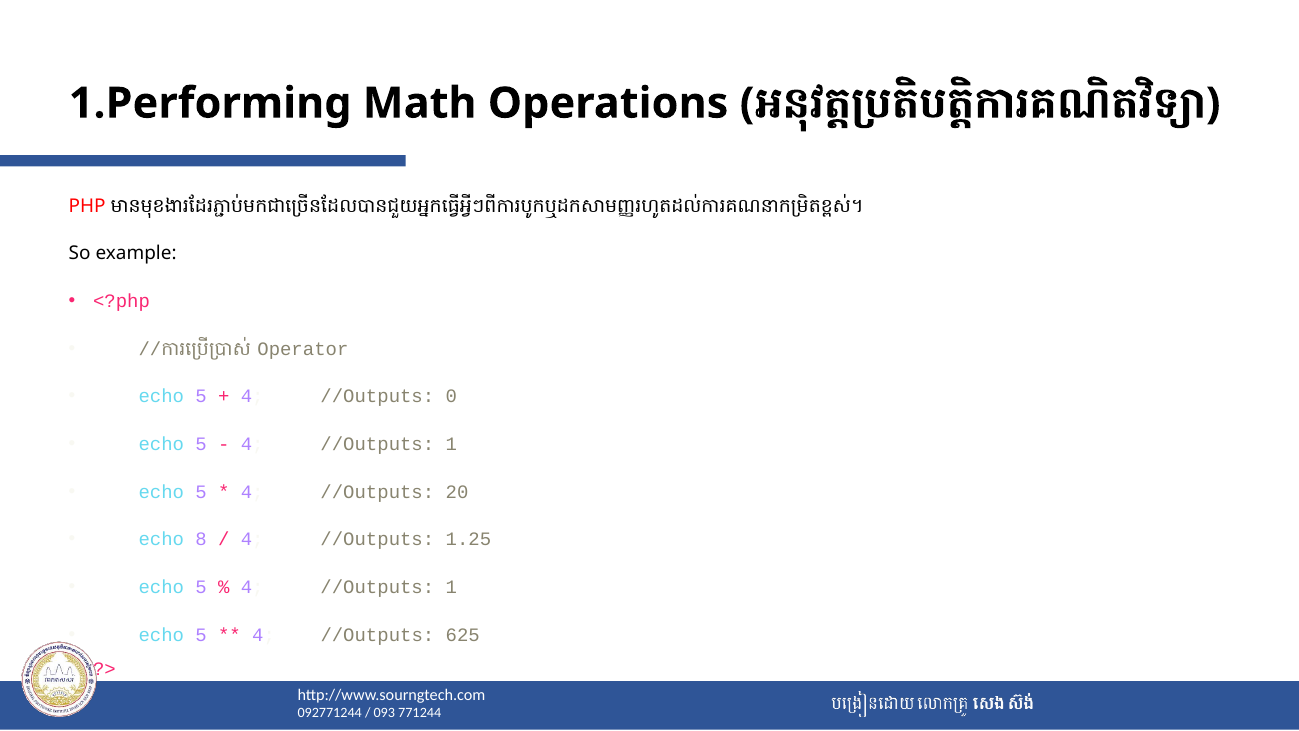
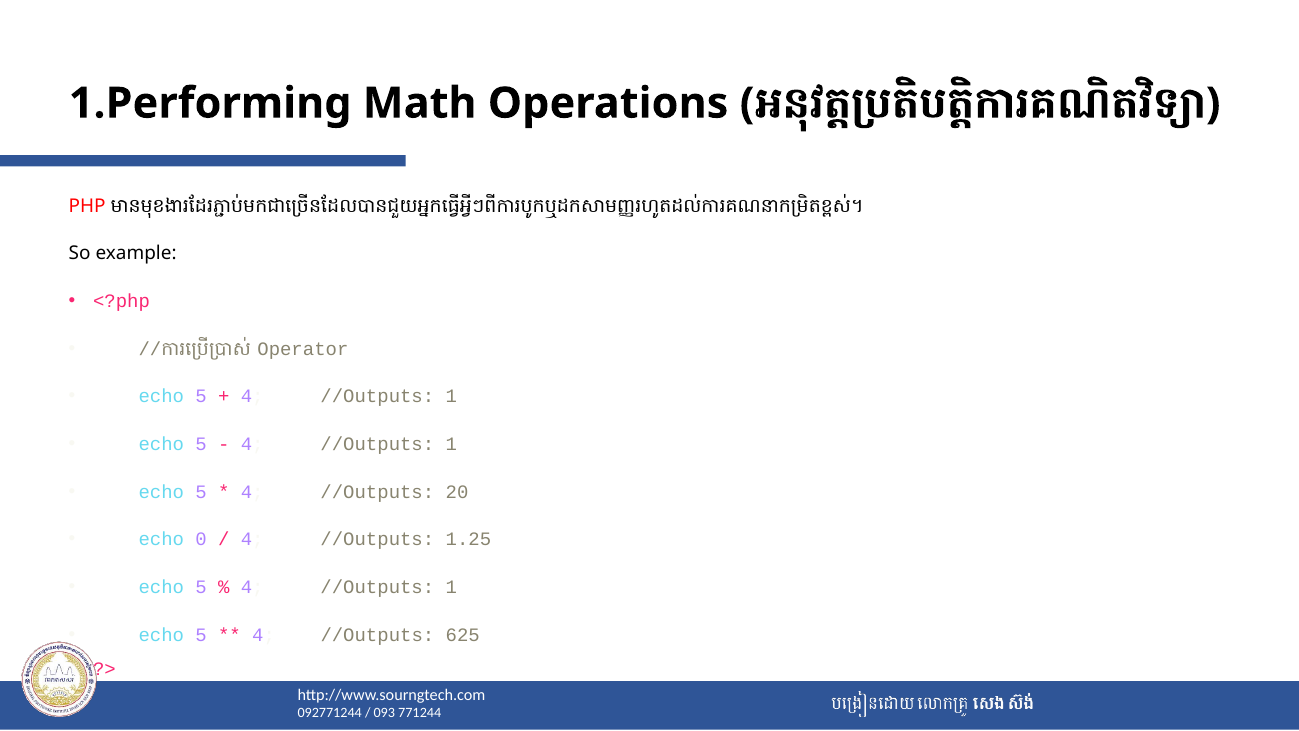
0 at (451, 396): 0 -> 1
8: 8 -> 0
